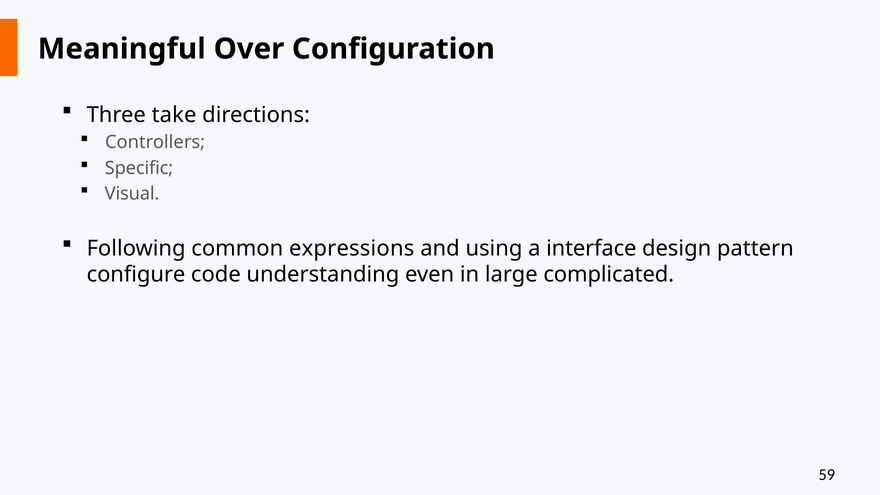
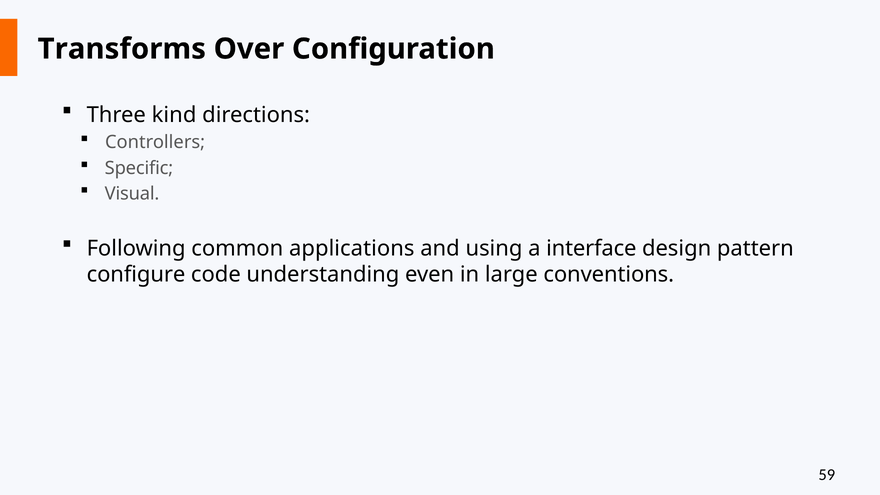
Meaningful: Meaningful -> Transforms
take: take -> kind
expressions: expressions -> applications
complicated: complicated -> conventions
